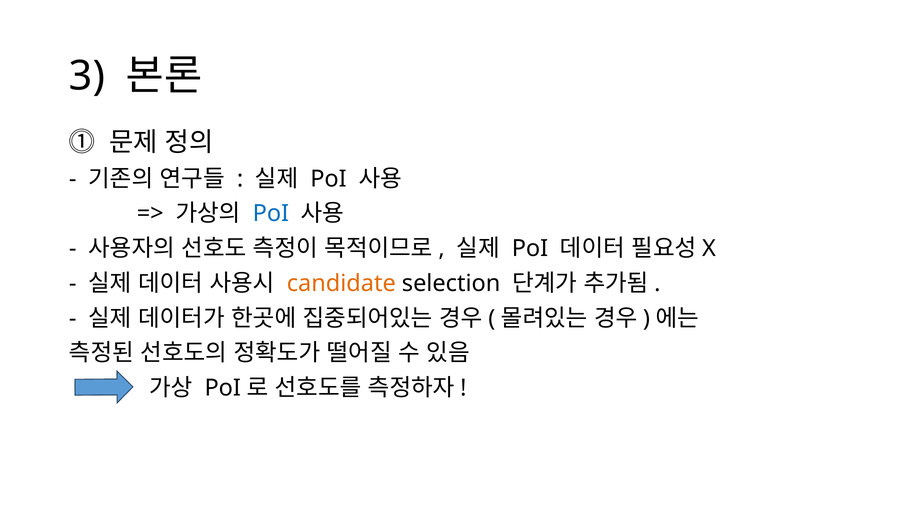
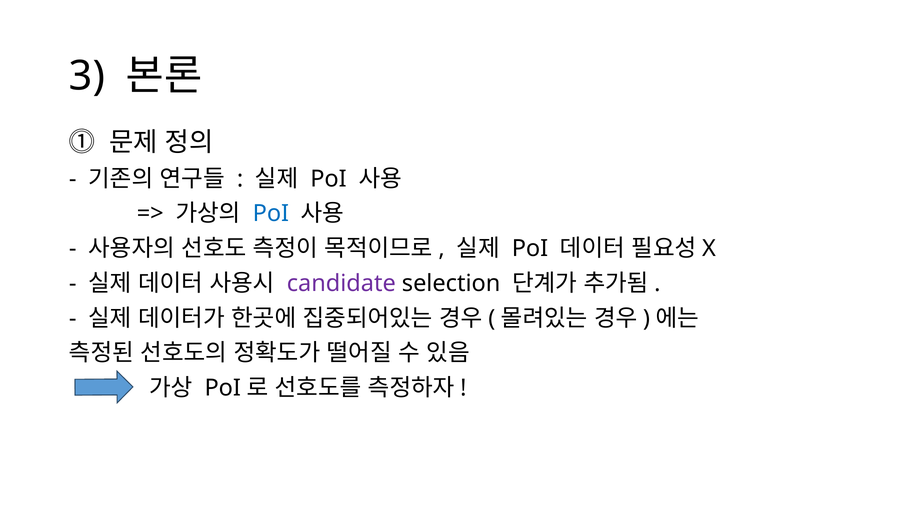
candidate colour: orange -> purple
